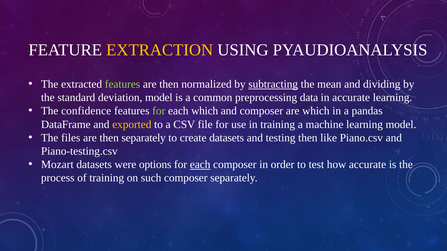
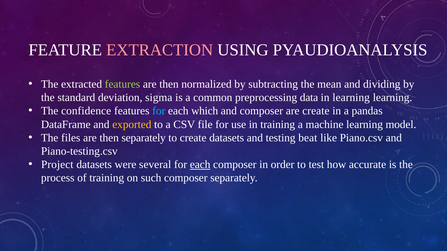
EXTRACTION colour: yellow -> pink
subtracting underline: present -> none
deviation model: model -> sigma
in accurate: accurate -> learning
for at (159, 111) colour: light green -> light blue
are which: which -> create
testing then: then -> beat
Mozart: Mozart -> Project
options: options -> several
